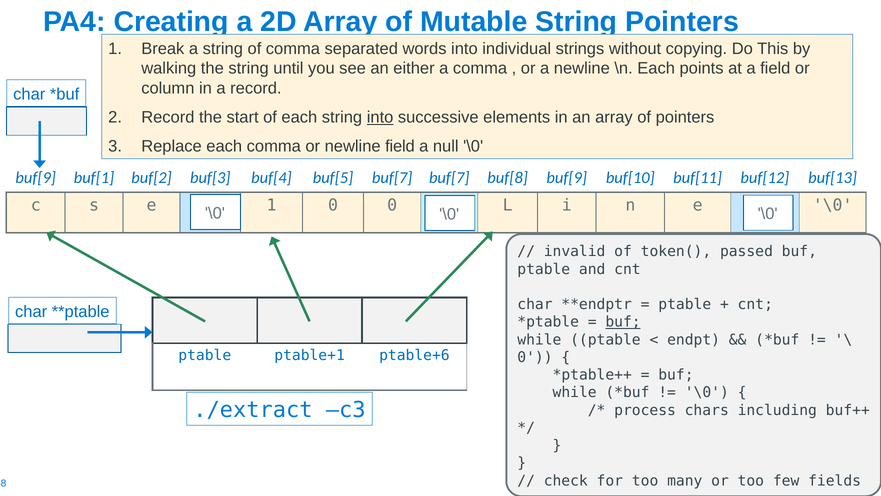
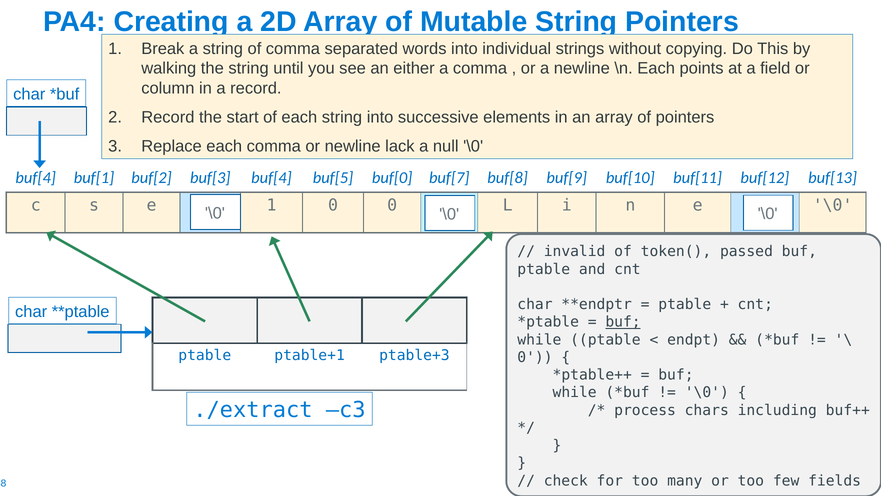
into at (380, 117) underline: present -> none
newline field: field -> lack
buf[9 at (36, 178): buf[9 -> buf[4
buf[5 buf[7: buf[7 -> buf[0
ptable+6: ptable+6 -> ptable+3
